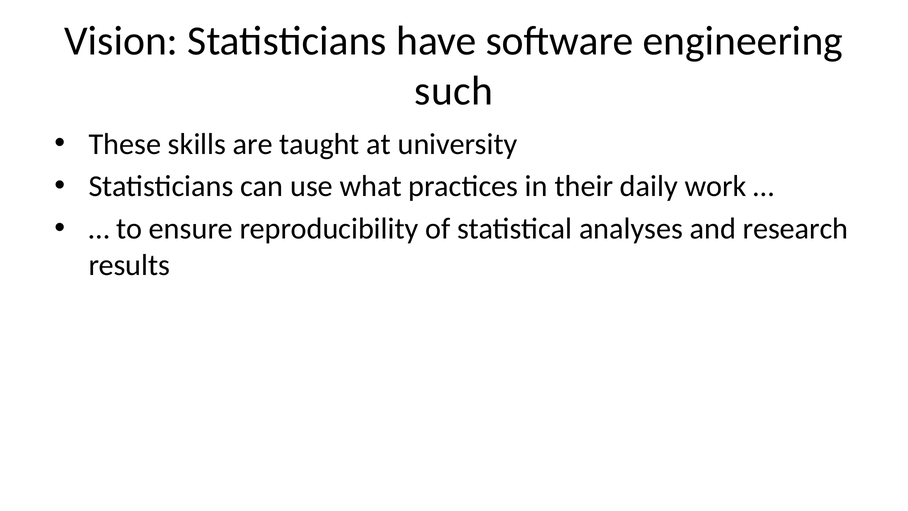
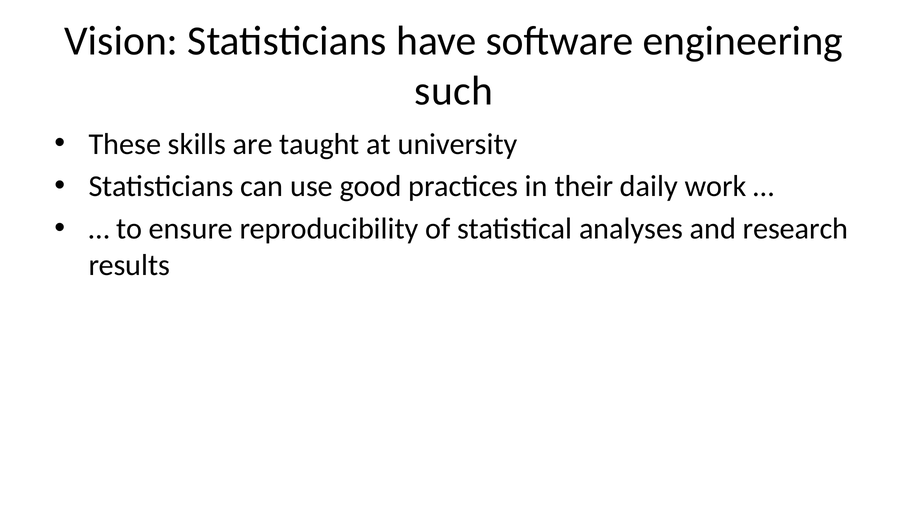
what: what -> good
